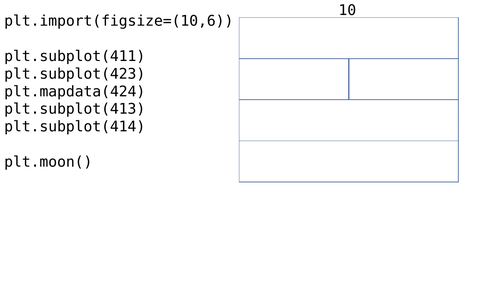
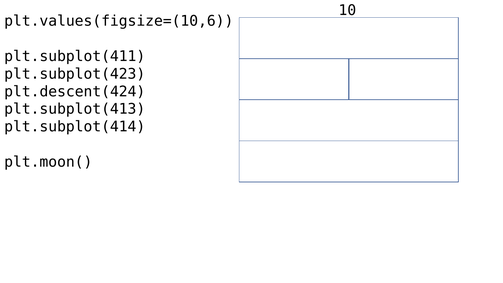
plt.import(figsize=(10,6: plt.import(figsize=(10,6 -> plt.values(figsize=(10,6
plt.mapdata(424: plt.mapdata(424 -> plt.descent(424
